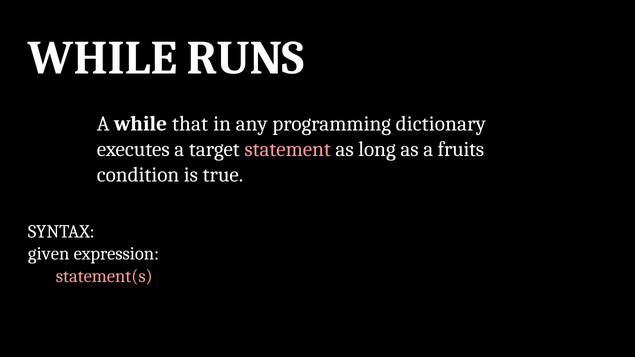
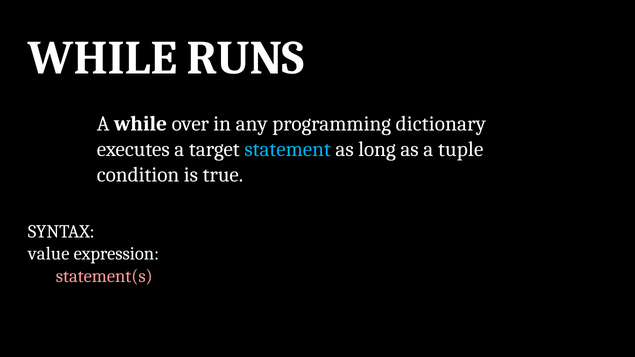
that: that -> over
statement colour: pink -> light blue
fruits: fruits -> tuple
given: given -> value
